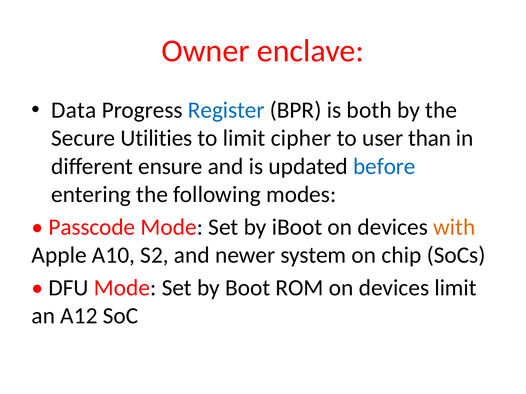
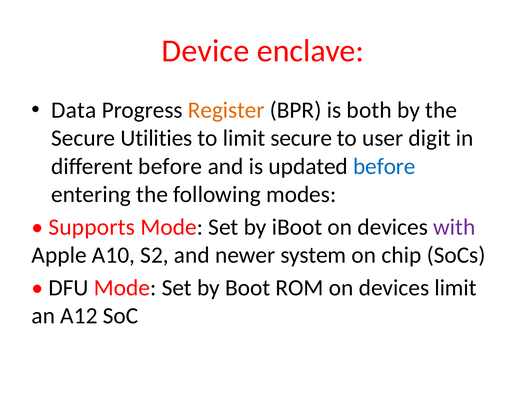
Owner: Owner -> Device
Register colour: blue -> orange
limit cipher: cipher -> secure
than: than -> digit
different ensure: ensure -> before
Passcode: Passcode -> Supports
with colour: orange -> purple
